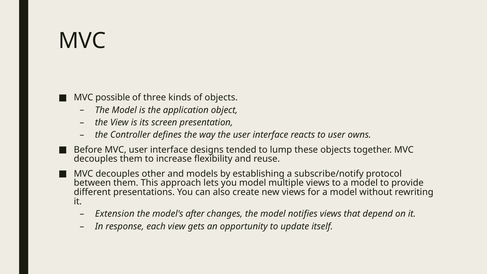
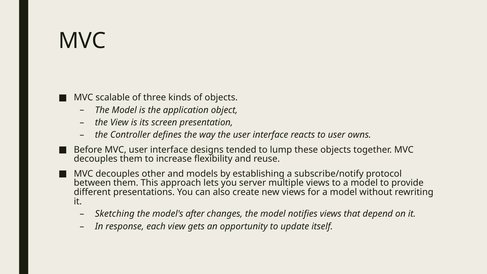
possible: possible -> scalable
you model: model -> server
Extension: Extension -> Sketching
